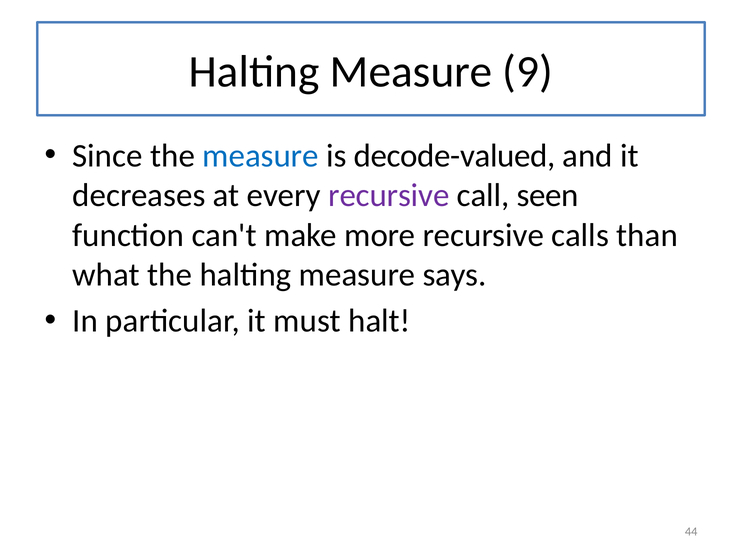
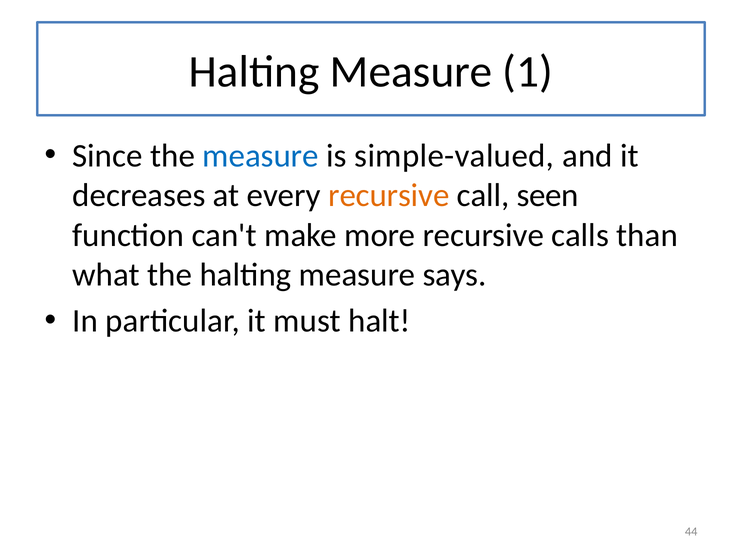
9: 9 -> 1
decode-valued: decode-valued -> simple-valued
recursive at (389, 195) colour: purple -> orange
